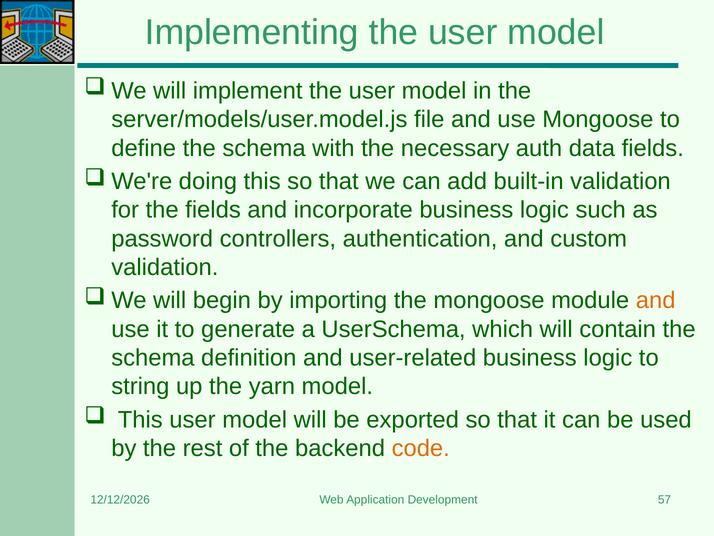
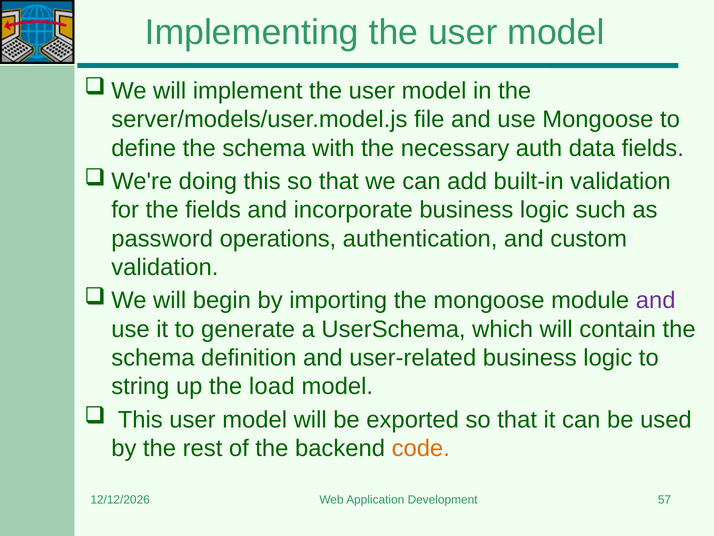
controllers: controllers -> operations
and at (656, 300) colour: orange -> purple
yarn: yarn -> load
